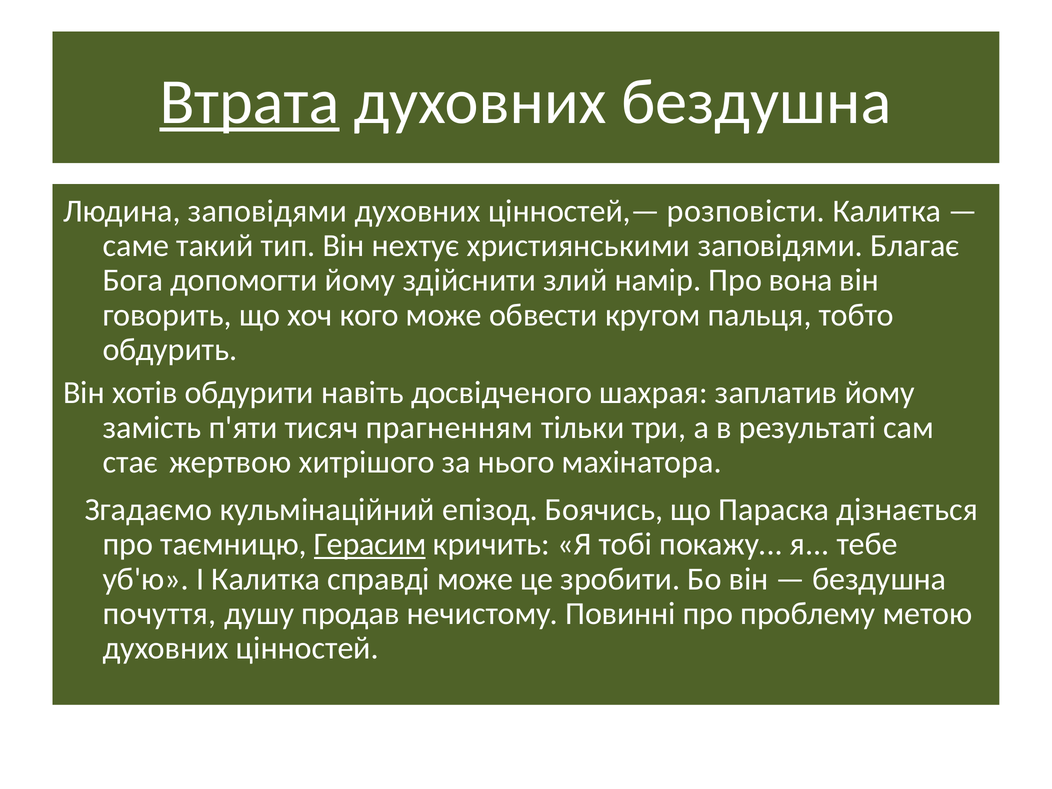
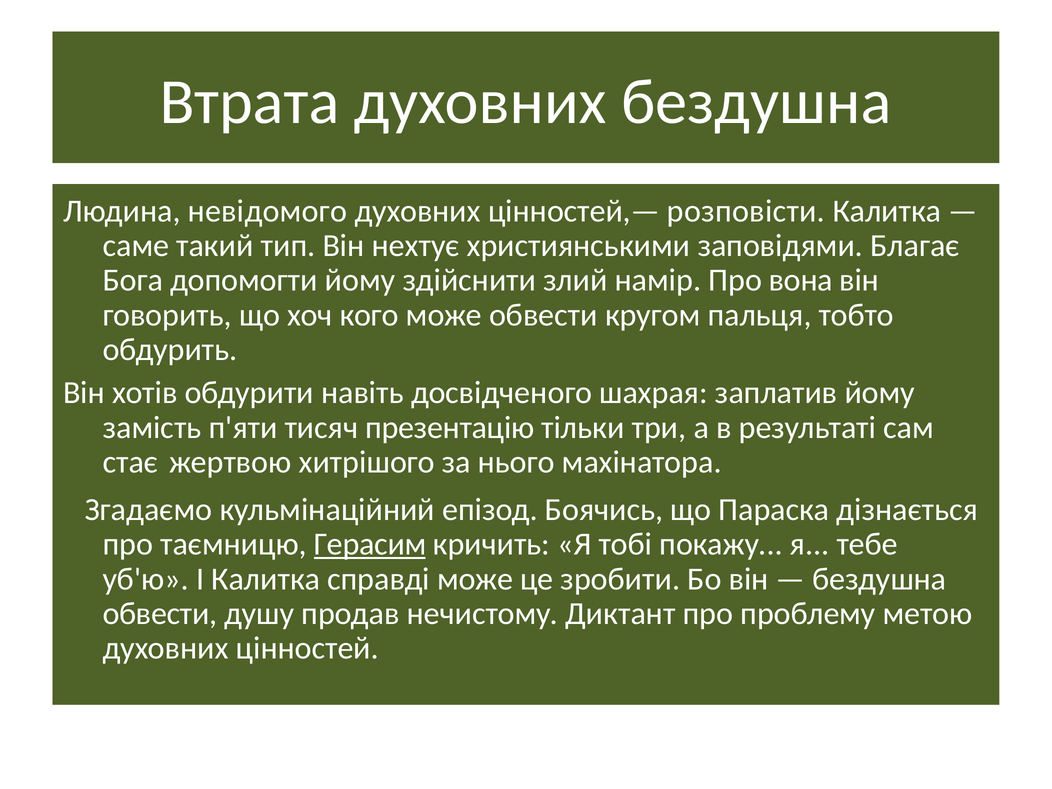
Втрата underline: present -> none
Людина заповідями: заповідями -> невідомого
прагненням: прагненням -> презентацію
почуття at (160, 614): почуття -> обвести
Повинні: Повинні -> Диктант
